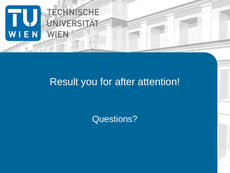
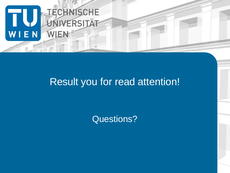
after: after -> read
